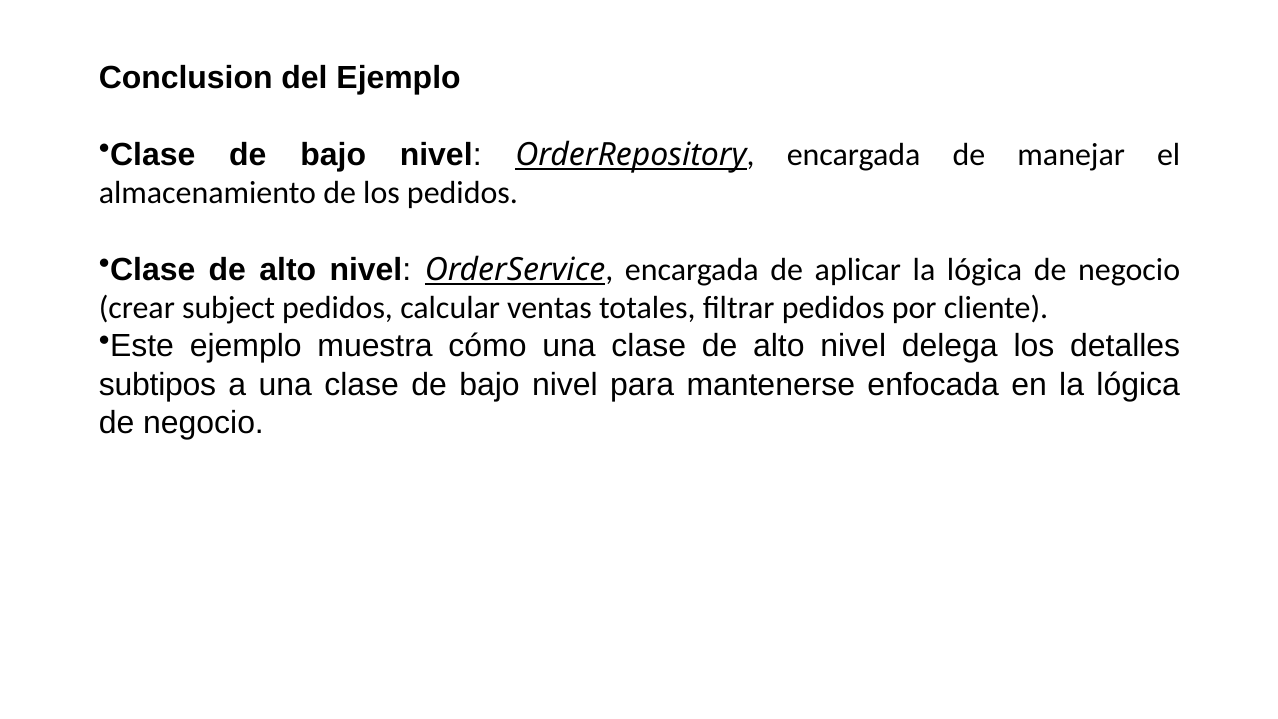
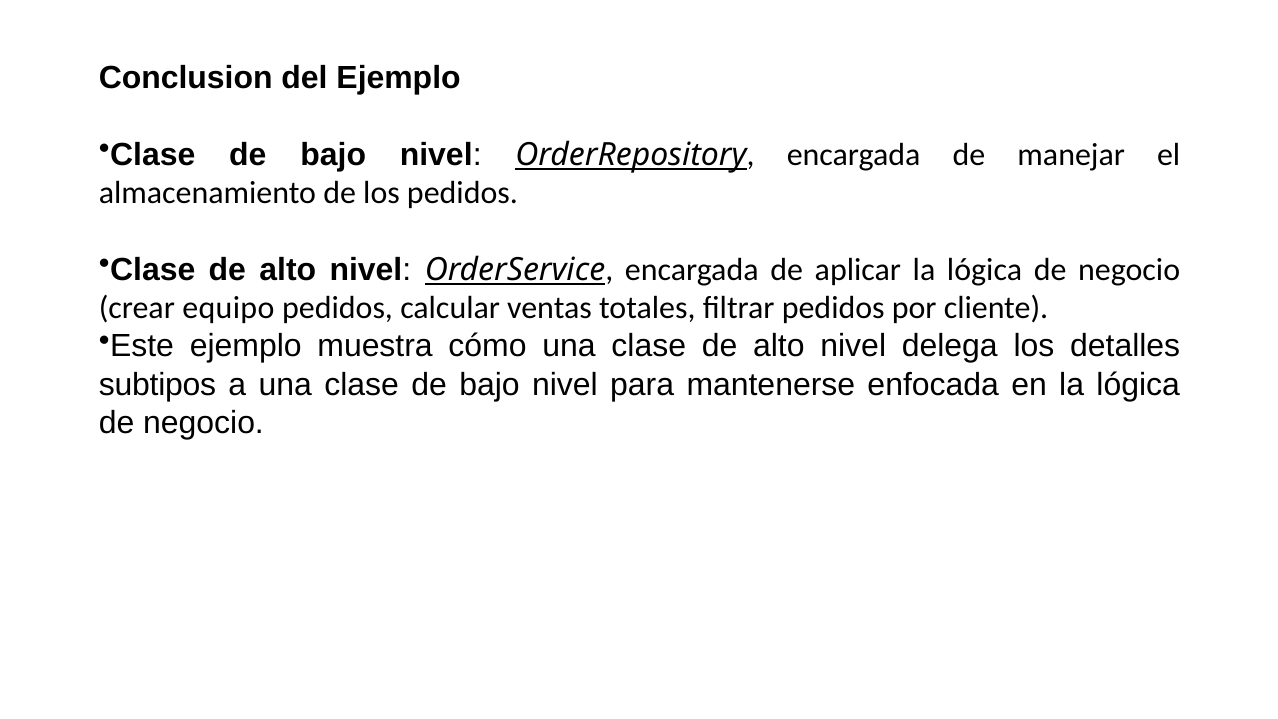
subject: subject -> equipo
